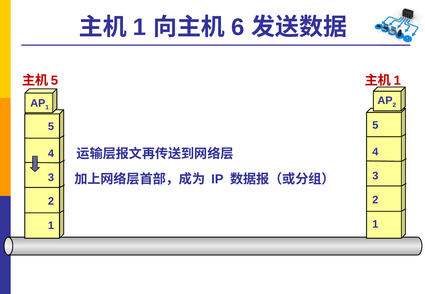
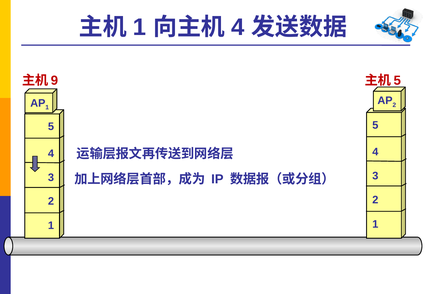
6 at (238, 27): 6 -> 4
5 at (54, 81): 5 -> 9
1 at (397, 81): 1 -> 5
